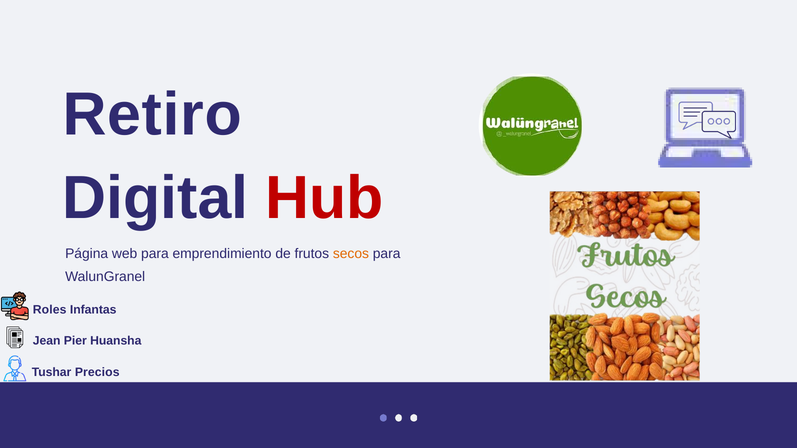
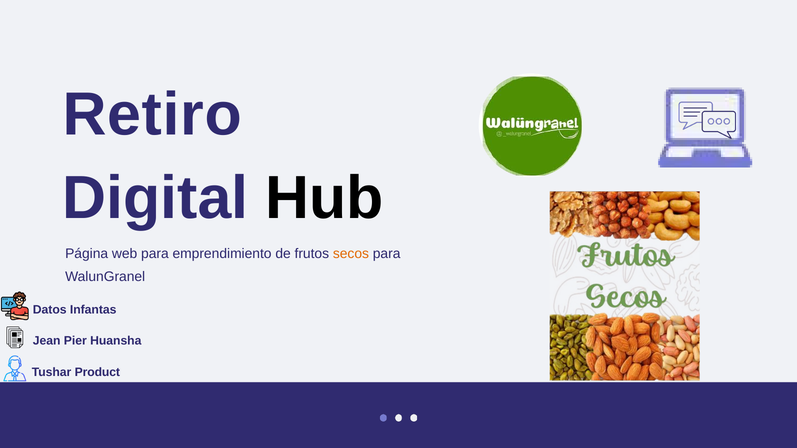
Hub colour: red -> black
Roles: Roles -> Datos
Precios: Precios -> Product
